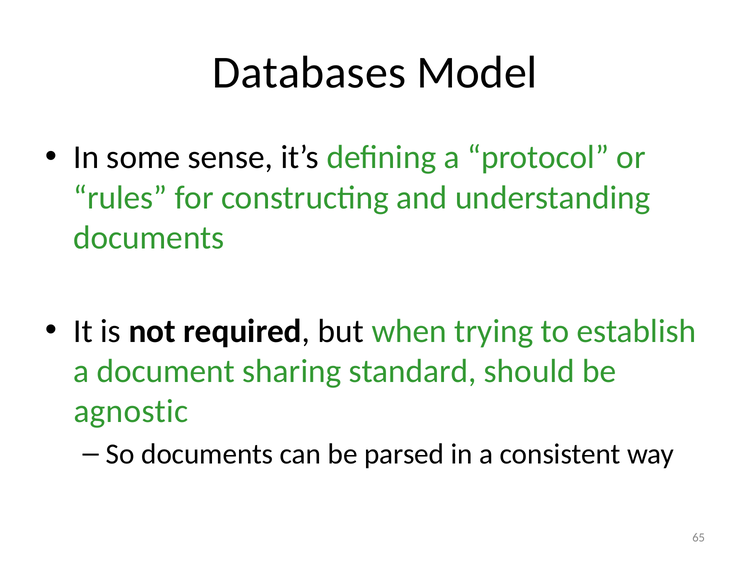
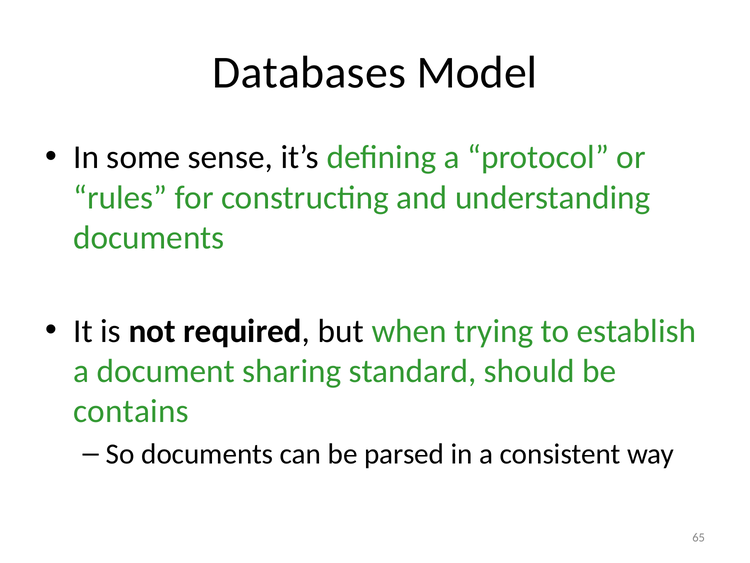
agnostic: agnostic -> contains
